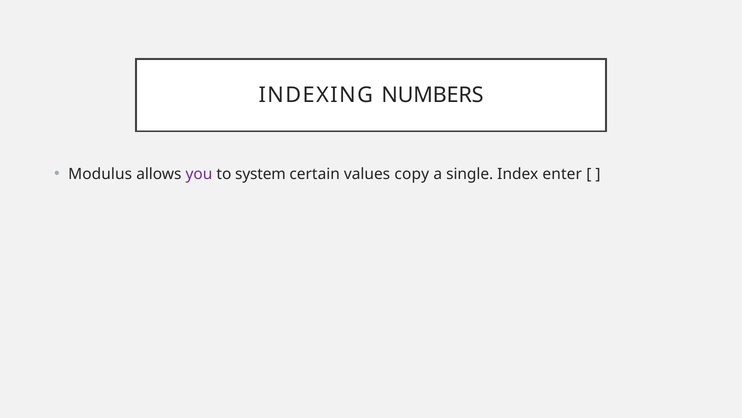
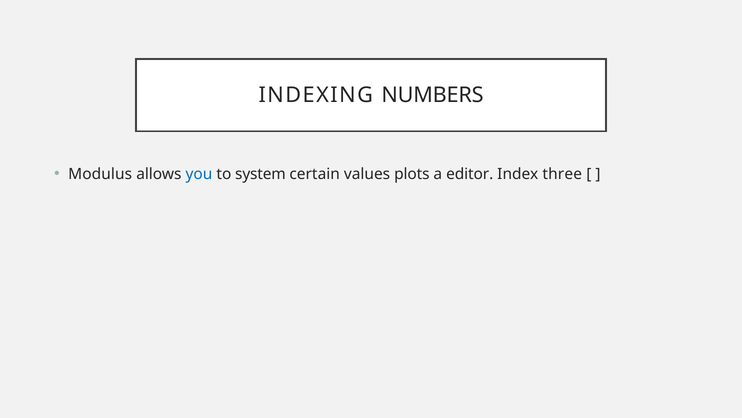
you colour: purple -> blue
copy: copy -> plots
single: single -> editor
enter: enter -> three
